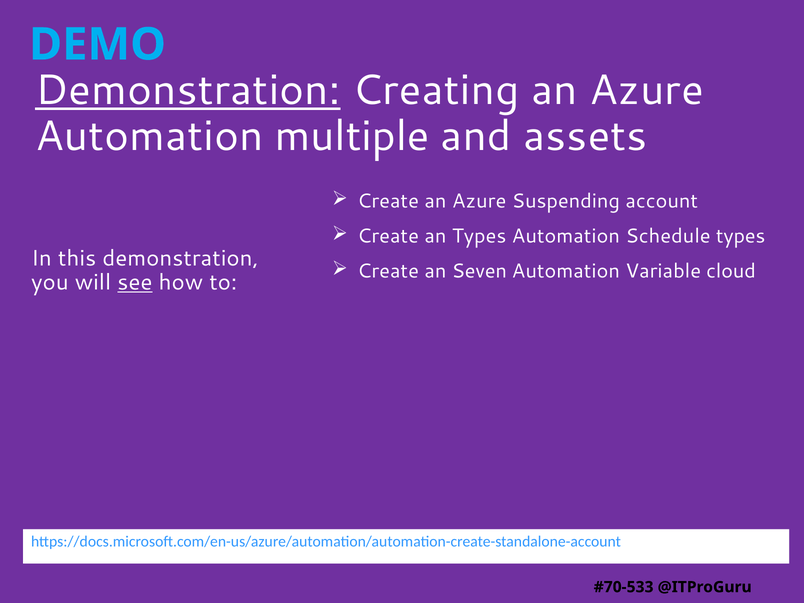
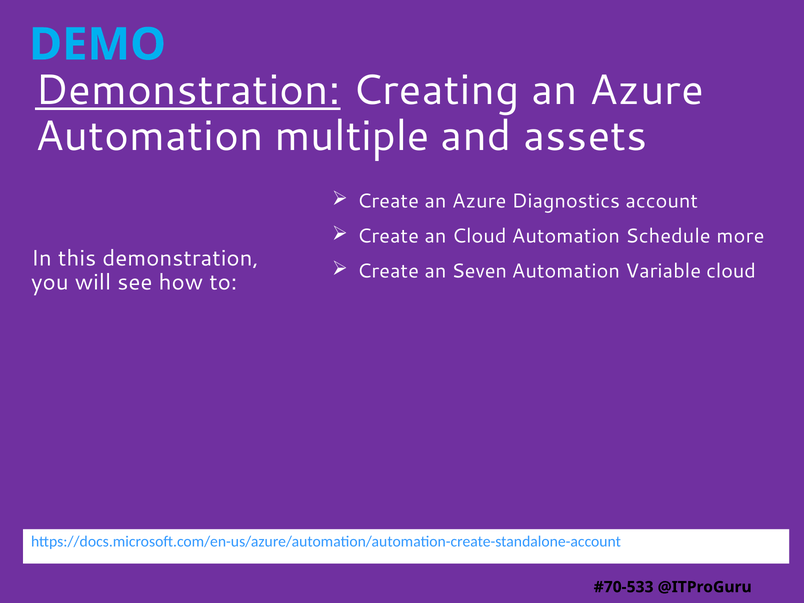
Suspending: Suspending -> Diagnostics
an Types: Types -> Cloud
Schedule types: types -> more
see underline: present -> none
